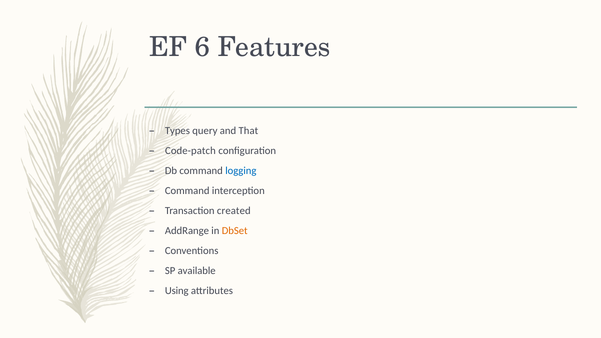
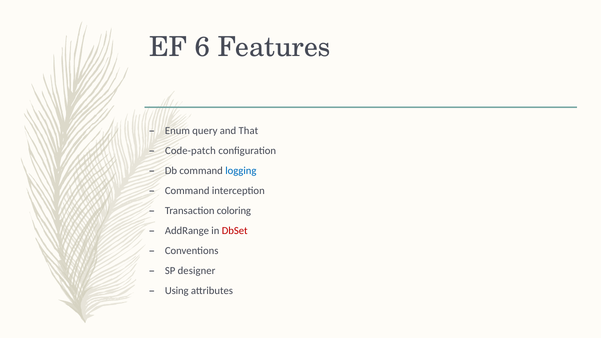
Types: Types -> Enum
created: created -> coloring
DbSet colour: orange -> red
available: available -> designer
